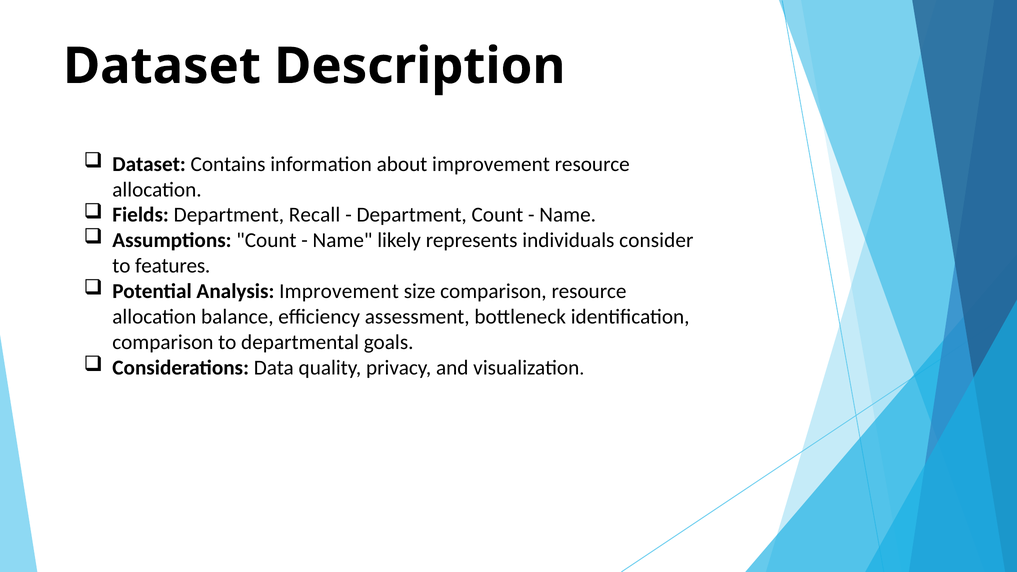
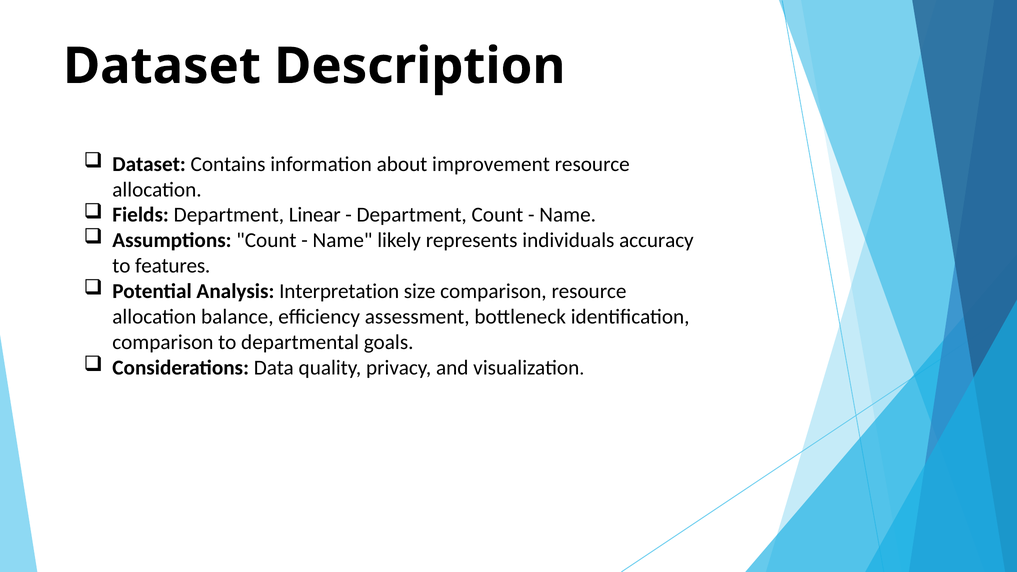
Recall: Recall -> Linear
consider: consider -> accuracy
Analysis Improvement: Improvement -> Interpretation
